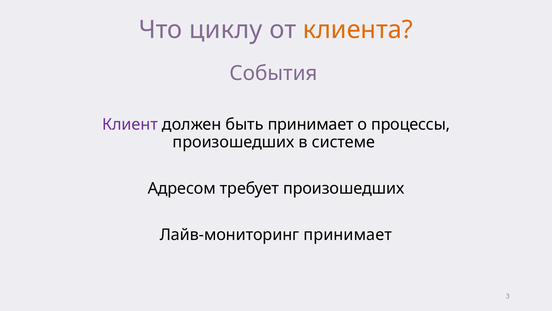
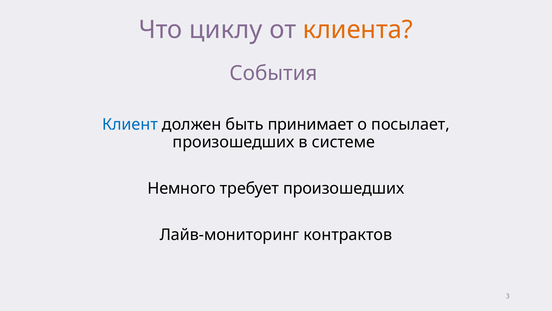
Клиент colour: purple -> blue
процессы: процессы -> посылает
Адресом: Адресом -> Немного
Лайв-мониторинг принимает: принимает -> контрактов
